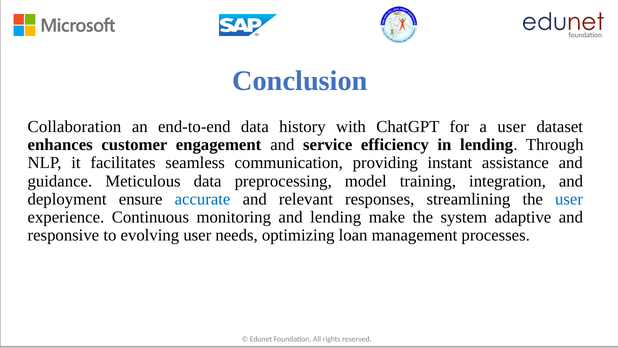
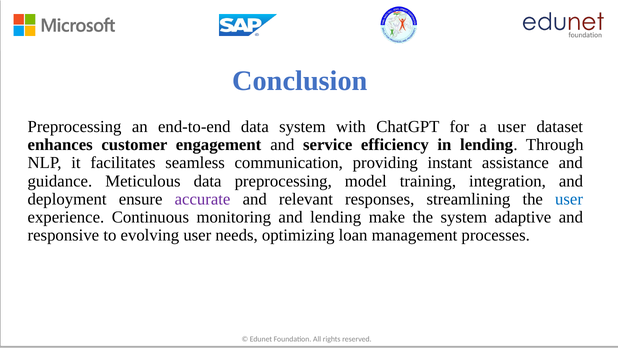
Collaboration at (74, 126): Collaboration -> Preprocessing
data history: history -> system
accurate colour: blue -> purple
